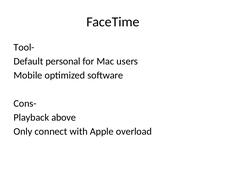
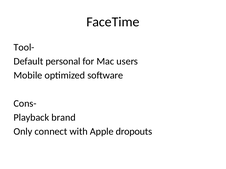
above: above -> brand
overload: overload -> dropouts
